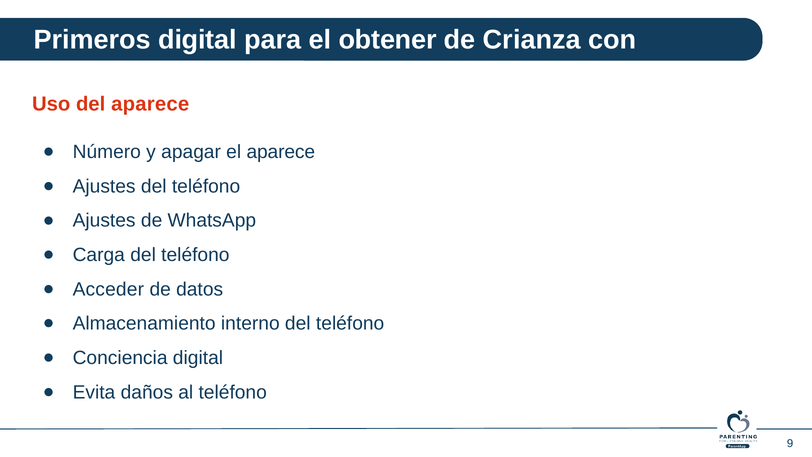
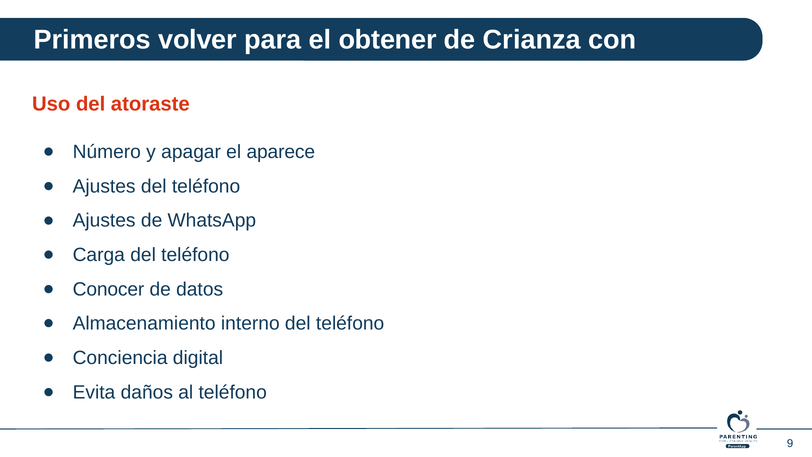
Primeros digital: digital -> volver
del aparece: aparece -> atoraste
Acceder: Acceder -> Conocer
